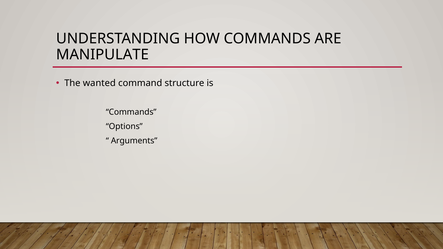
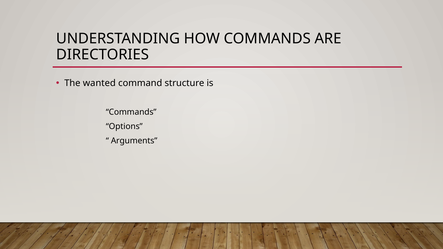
MANIPULATE: MANIPULATE -> DIRECTORIES
